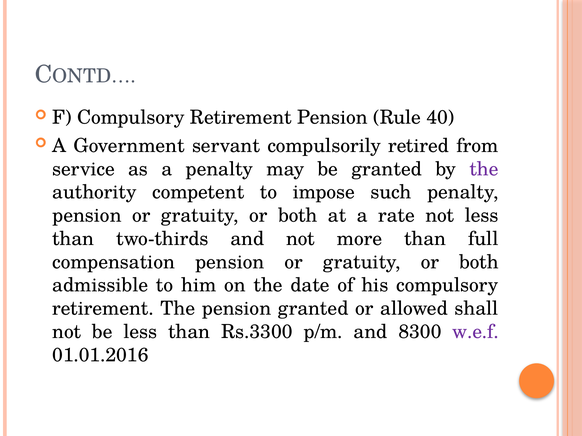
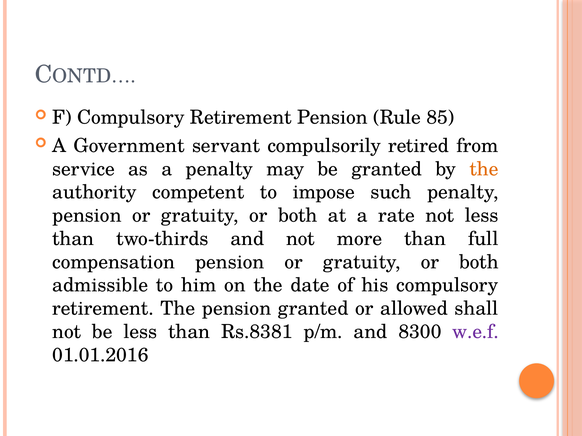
40: 40 -> 85
the at (484, 169) colour: purple -> orange
Rs.3300: Rs.3300 -> Rs.8381
